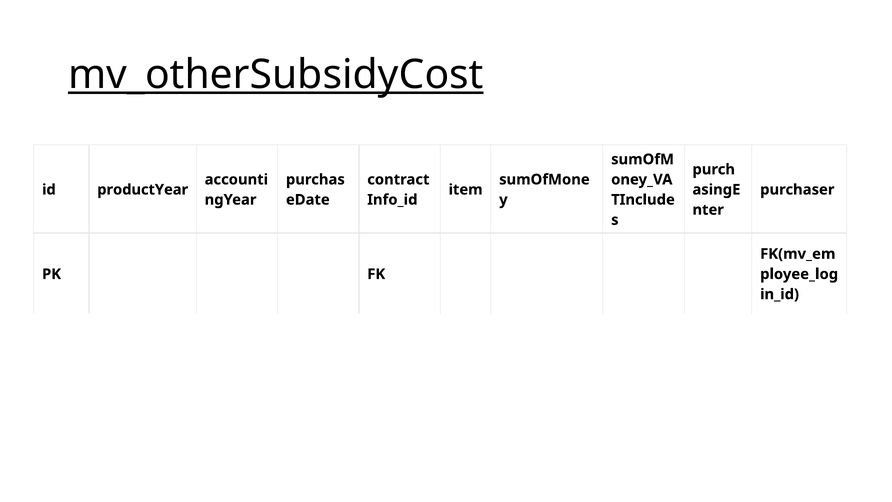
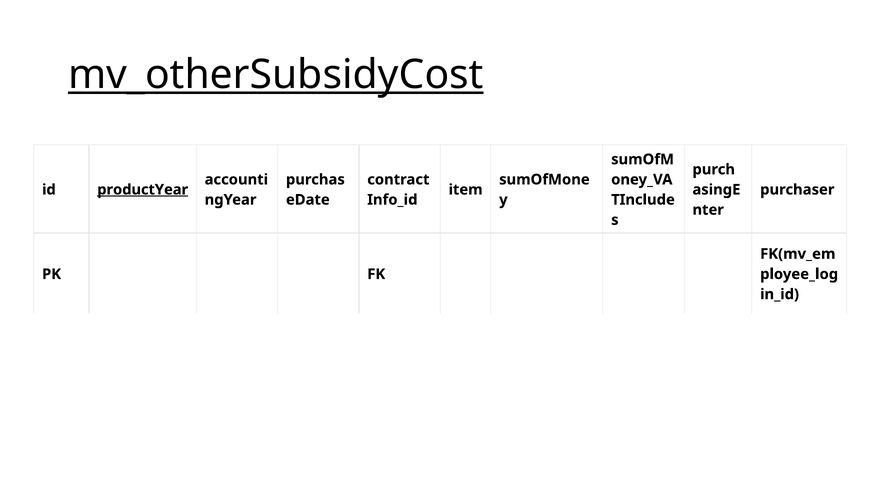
productYear underline: none -> present
